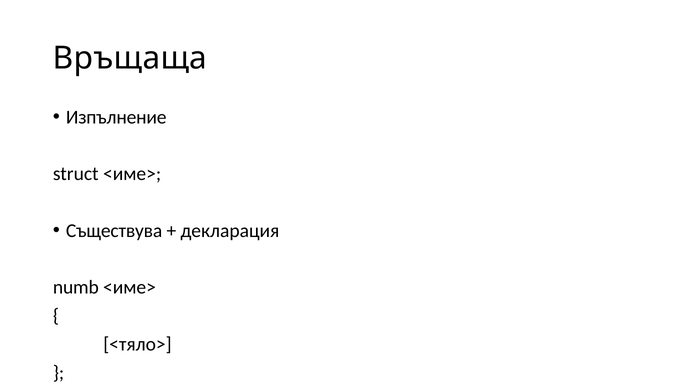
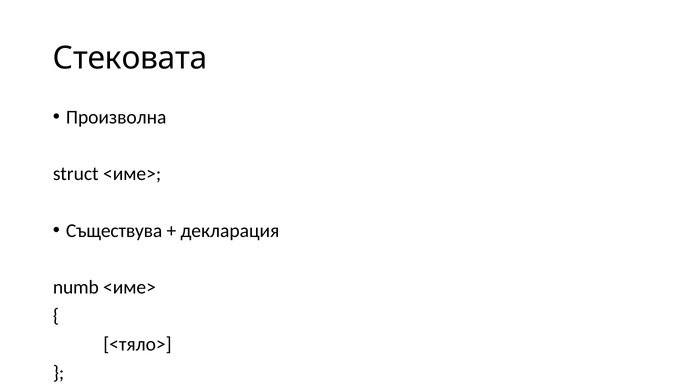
Връщаща: Връщаща -> Стековата
Изпълнение: Изпълнение -> Произволна
